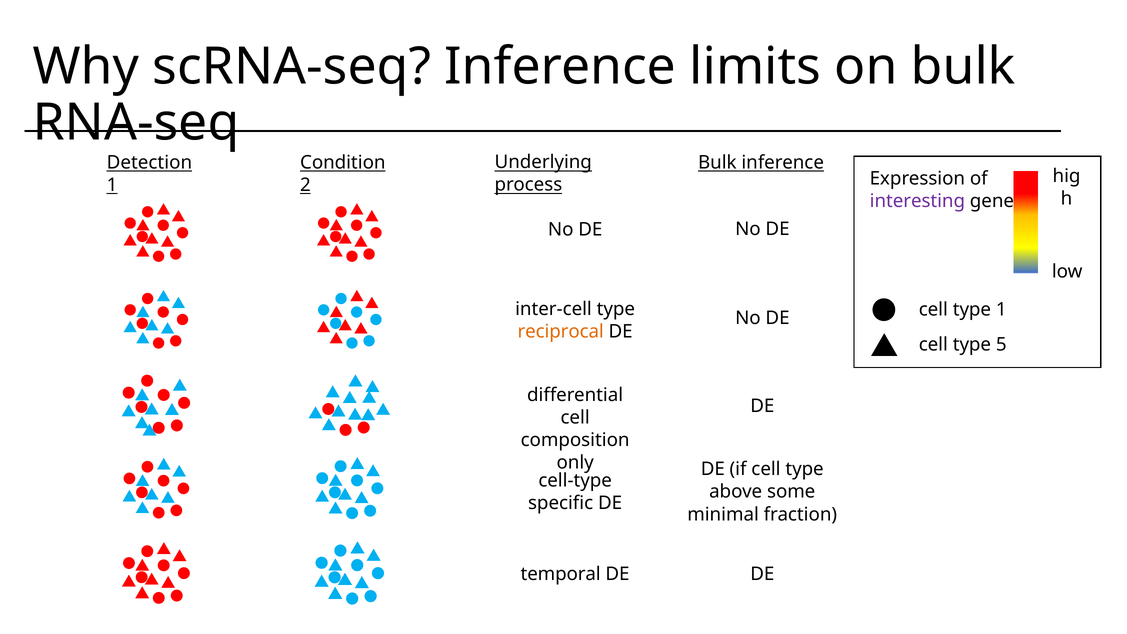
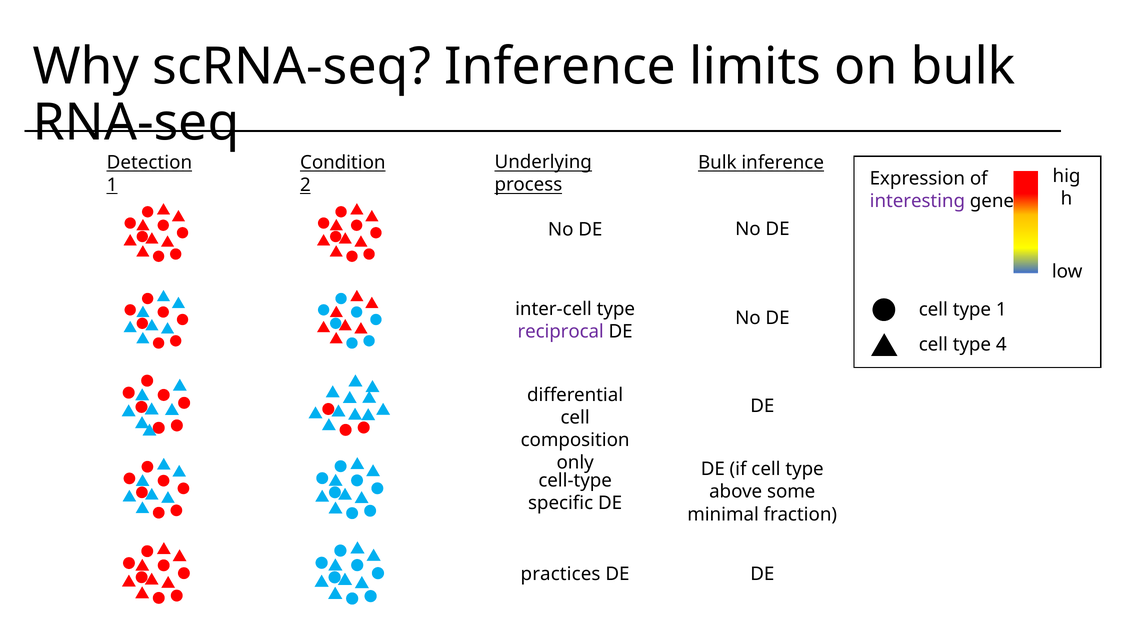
reciprocal colour: orange -> purple
5: 5 -> 4
temporal: temporal -> practices
